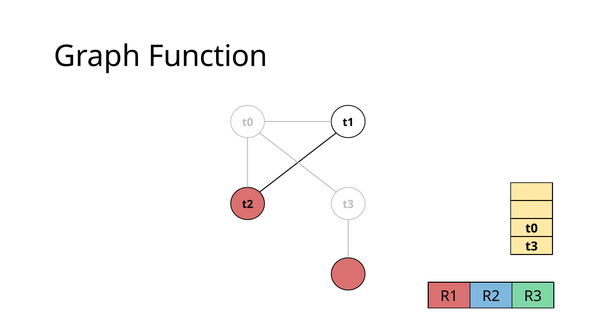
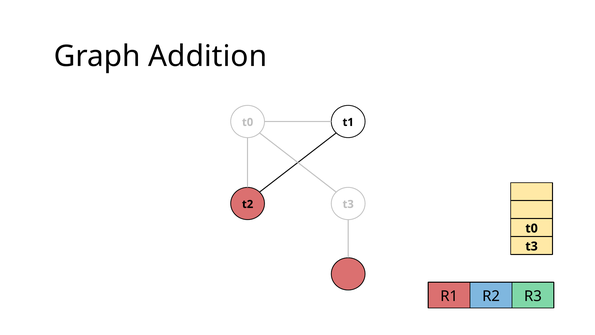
Function: Function -> Addition
